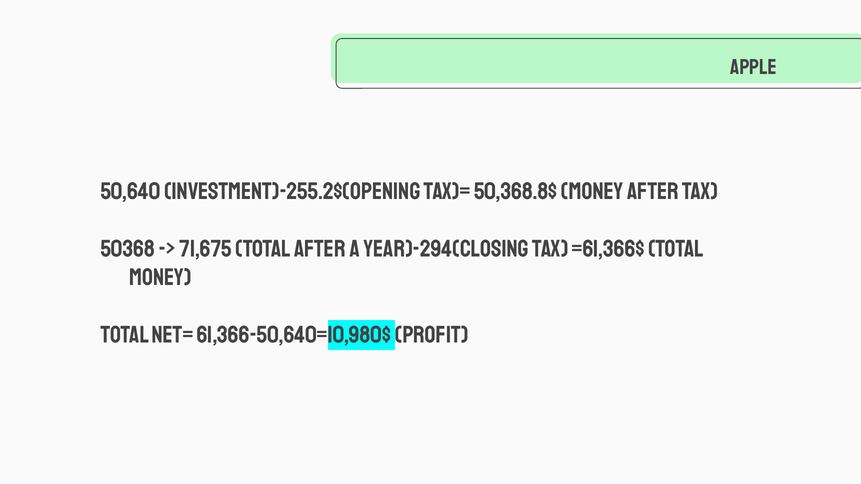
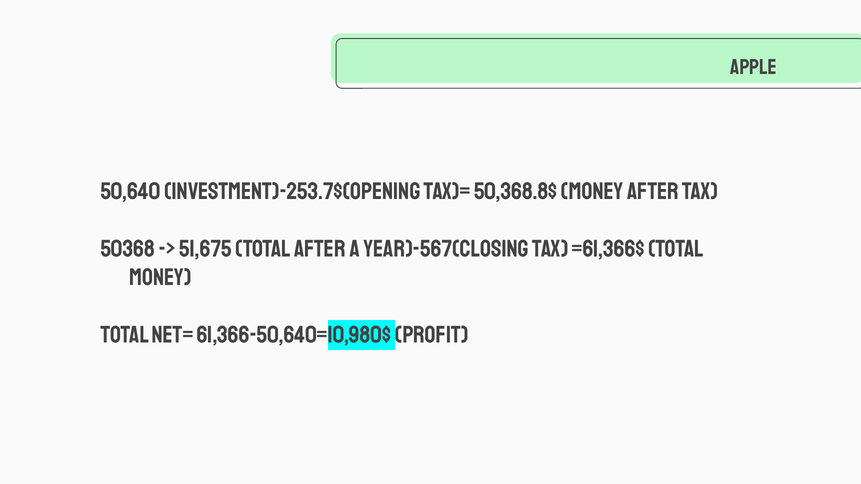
INVESTMENT)-255.2$(opening: INVESTMENT)-255.2$(opening -> INVESTMENT)-253.7$(opening
71,675: 71,675 -> 51,675
YEAR)-294(closing: YEAR)-294(closing -> YEAR)-567(closing
